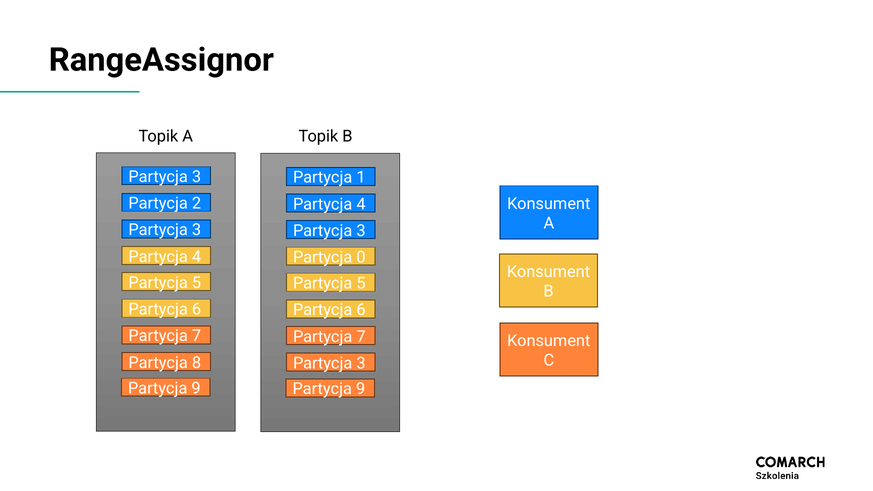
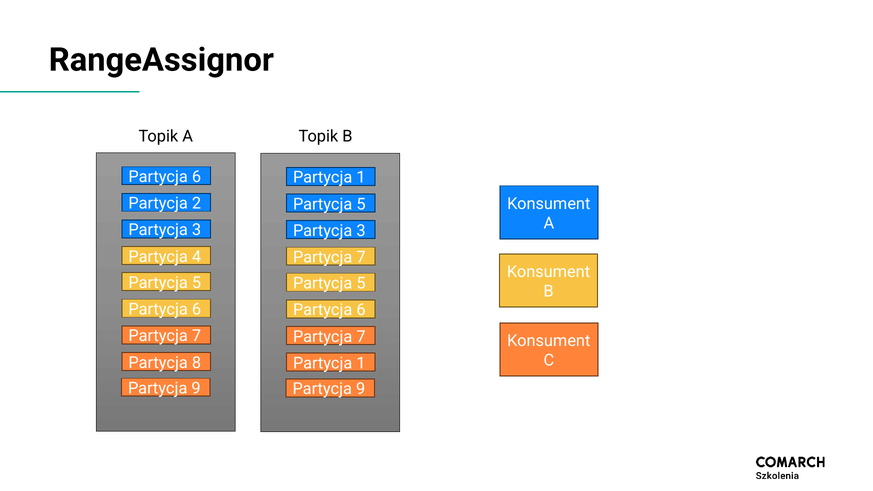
3 at (197, 177): 3 -> 6
4 at (361, 204): 4 -> 5
0 at (361, 257): 0 -> 7
3 at (361, 363): 3 -> 1
